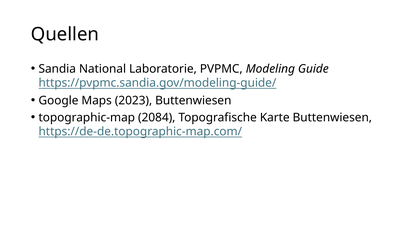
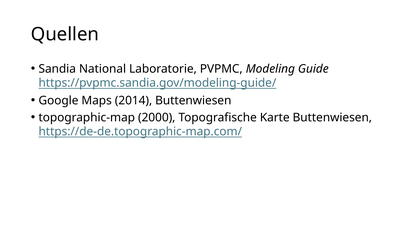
2023: 2023 -> 2014
2084: 2084 -> 2000
